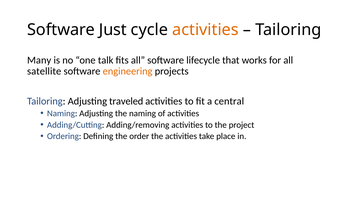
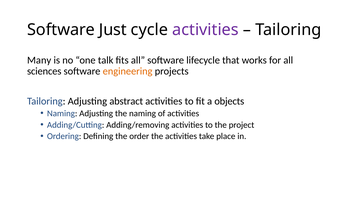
activities at (205, 30) colour: orange -> purple
satellite: satellite -> sciences
traveled: traveled -> abstract
central: central -> objects
